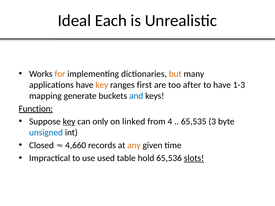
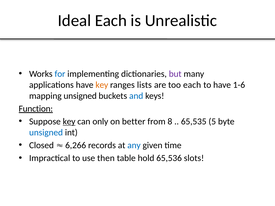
for colour: orange -> blue
but colour: orange -> purple
first: first -> lists
too after: after -> each
1-3: 1-3 -> 1-6
mapping generate: generate -> unsigned
linked: linked -> better
4: 4 -> 8
3: 3 -> 5
4,660: 4,660 -> 6,266
any colour: orange -> blue
used: used -> then
slots underline: present -> none
